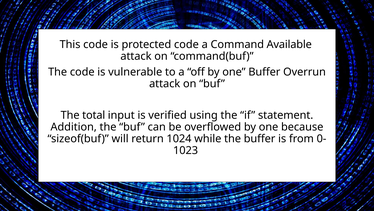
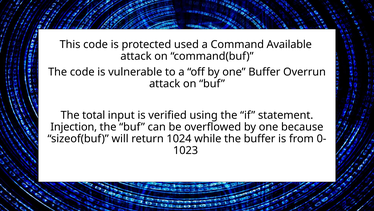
protected code: code -> used
Addition: Addition -> Injection
